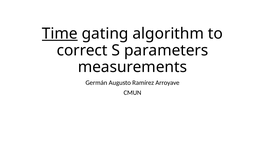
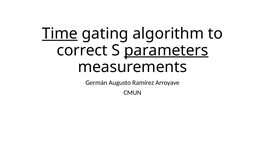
parameters underline: none -> present
